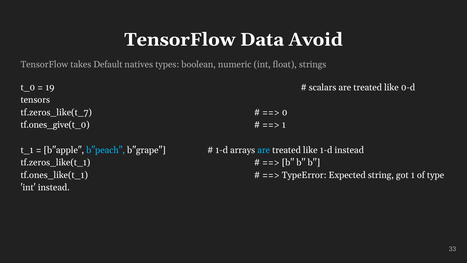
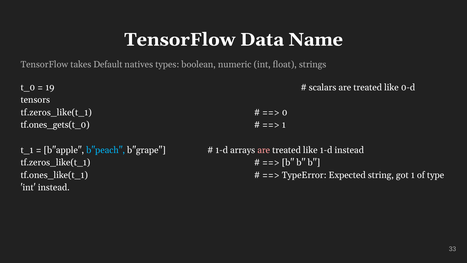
Avoid: Avoid -> Name
tf.zeros_like(t_7 at (56, 112): tf.zeros_like(t_7 -> tf.zeros_like(t_1
tf.ones_give(t_0: tf.ones_give(t_0 -> tf.ones_gets(t_0
are at (264, 150) colour: light blue -> pink
